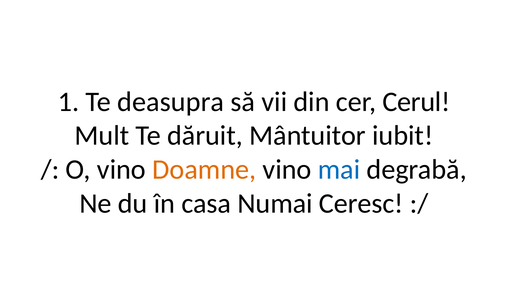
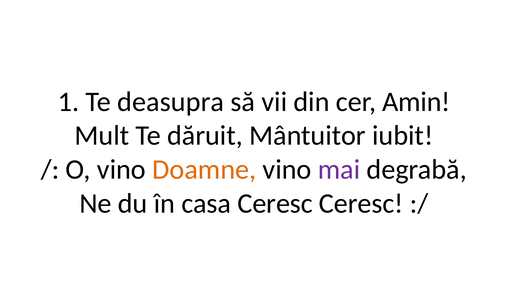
Cerul: Cerul -> Amin
mai colour: blue -> purple
casa Numai: Numai -> Ceresc
